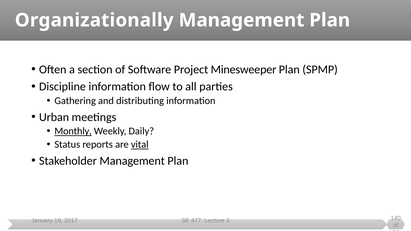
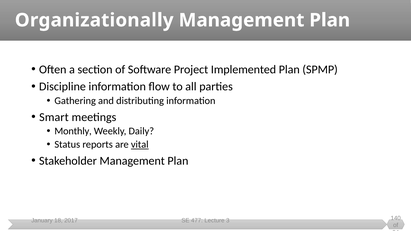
Minesweeper: Minesweeper -> Implemented
Urban: Urban -> Smart
Monthly underline: present -> none
